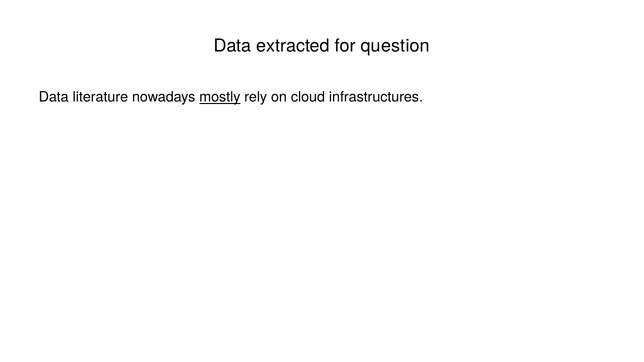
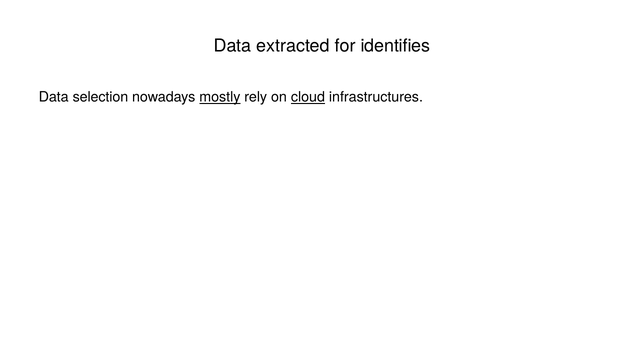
question: question -> identifies
literature: literature -> selection
cloud underline: none -> present
